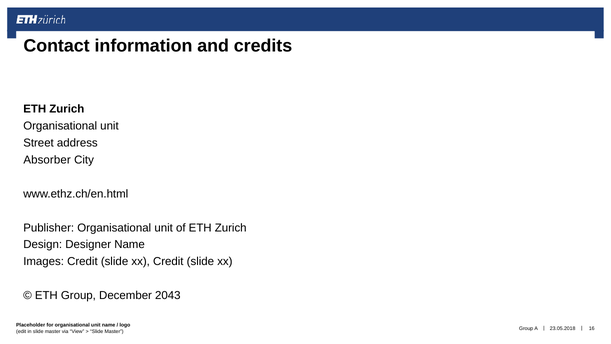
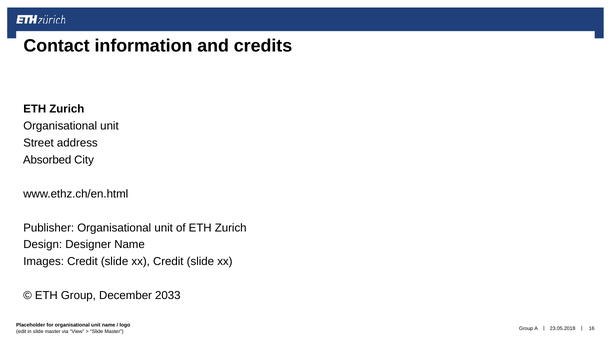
Absorber: Absorber -> Absorbed
2043: 2043 -> 2033
